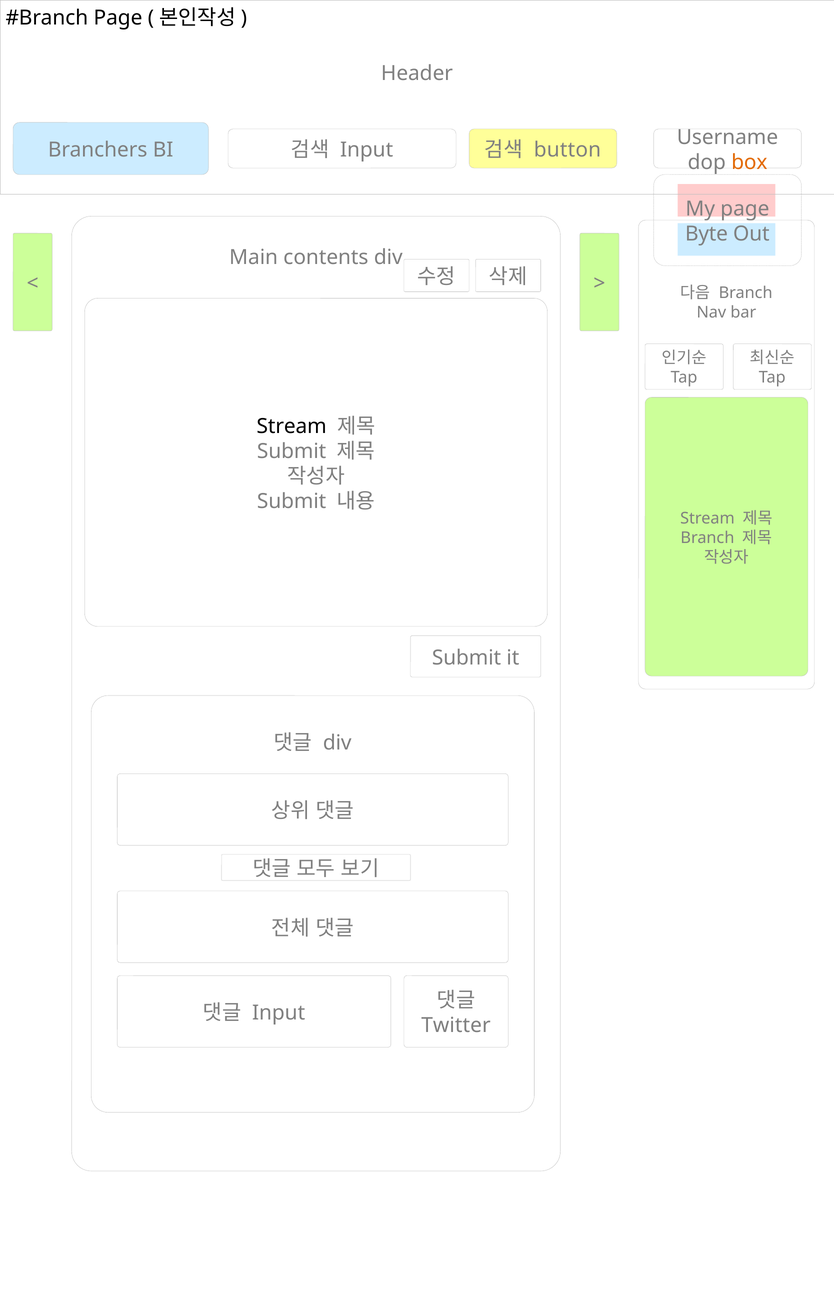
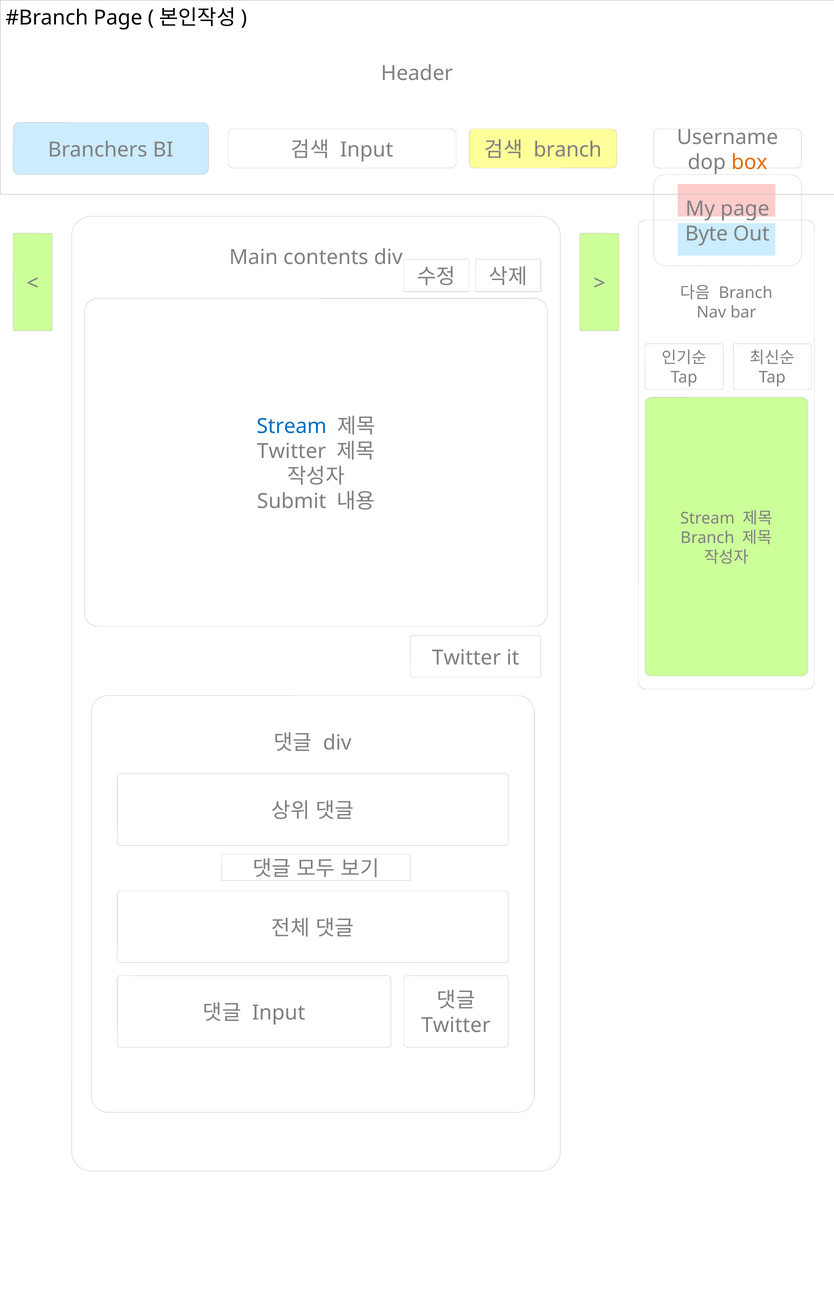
button at (567, 150): button -> branch
Stream at (292, 426) colour: black -> blue
Submit at (292, 451): Submit -> Twitter
Submit at (467, 658): Submit -> Twitter
